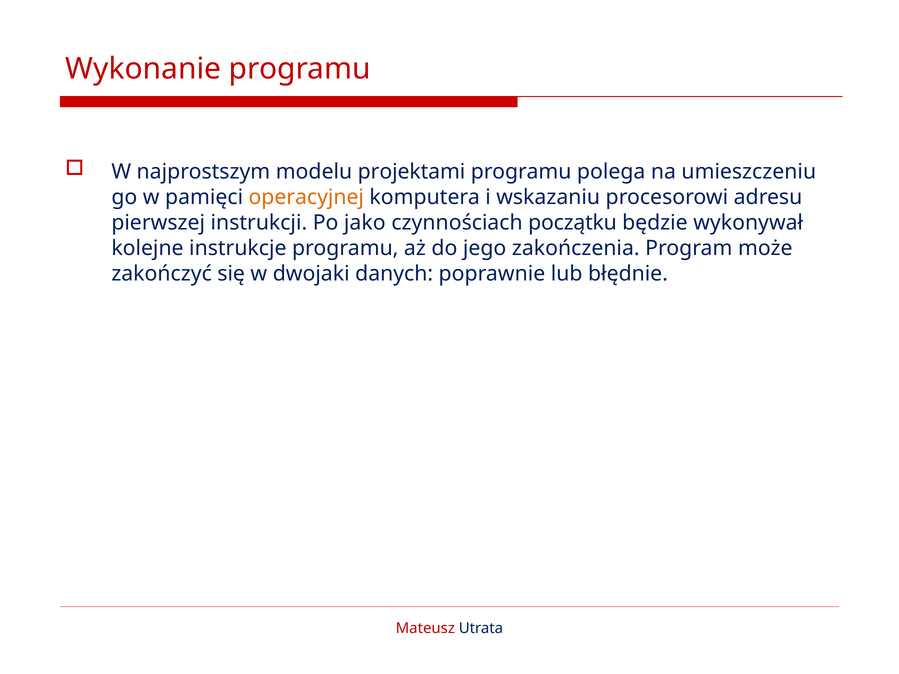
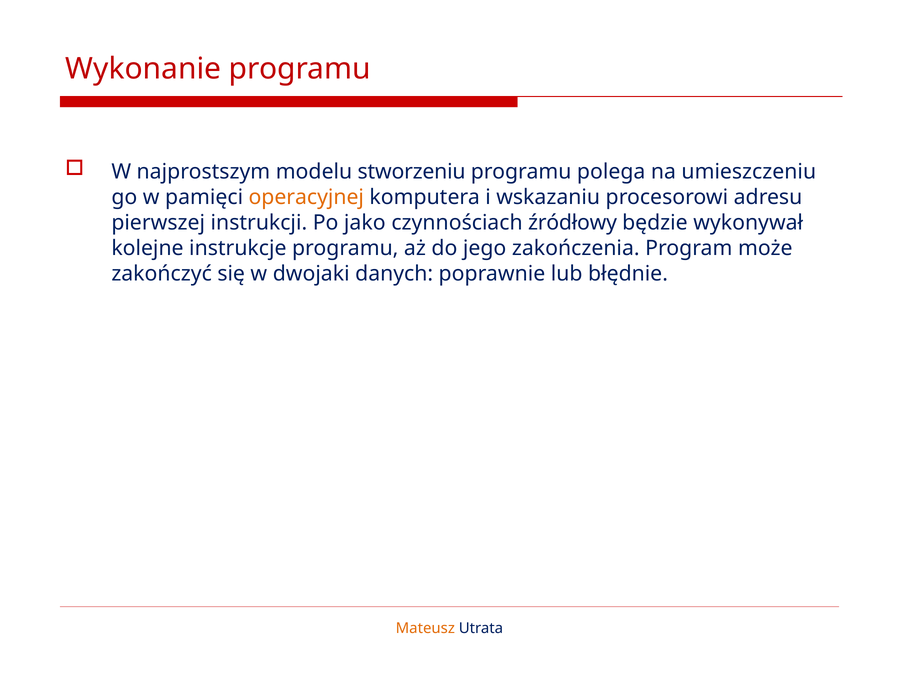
projektami: projektami -> stworzeniu
początku: początku -> źródłowy
Mateusz colour: red -> orange
